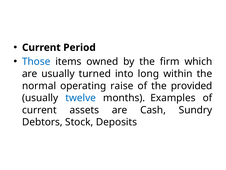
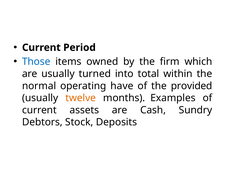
long: long -> total
raise: raise -> have
twelve colour: blue -> orange
